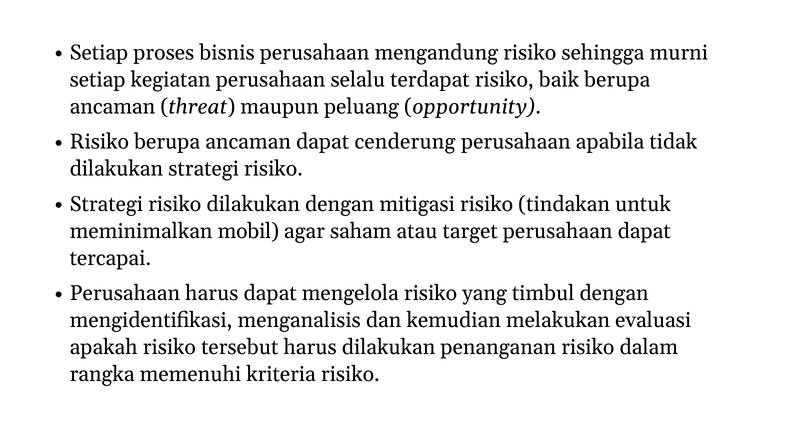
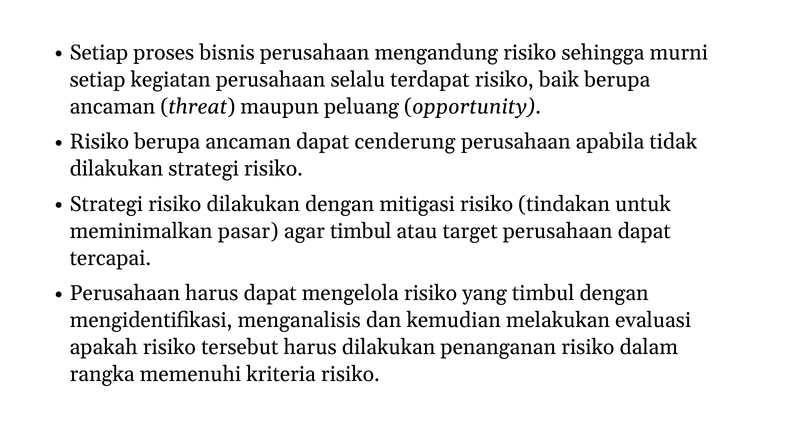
mobil: mobil -> pasar
agar saham: saham -> timbul
